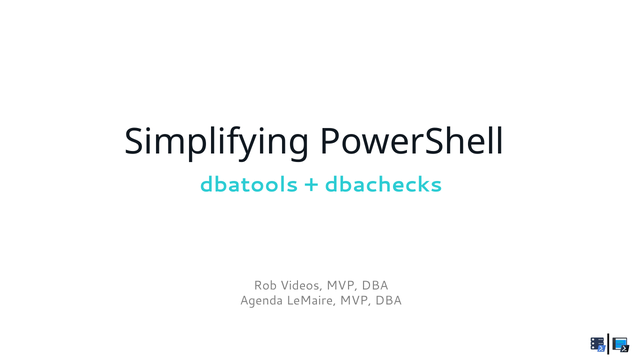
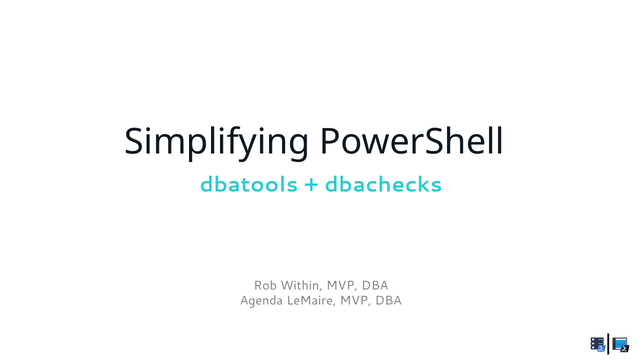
Videos: Videos -> Within
